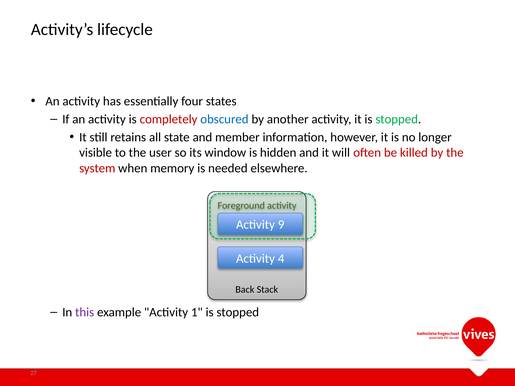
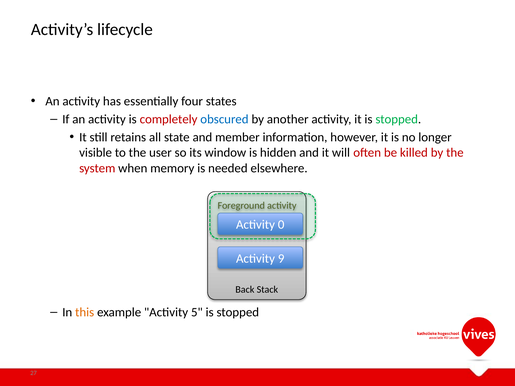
9: 9 -> 0
4: 4 -> 9
this colour: purple -> orange
1: 1 -> 5
